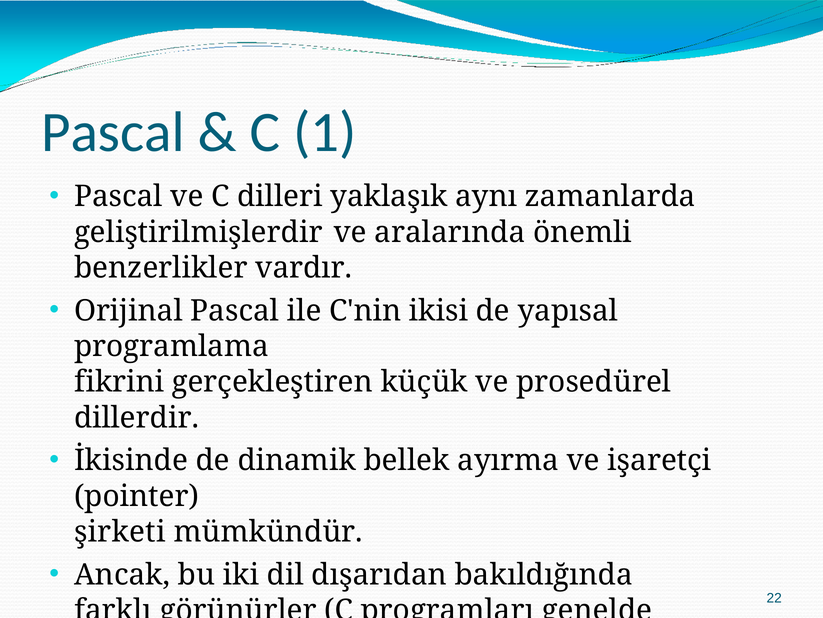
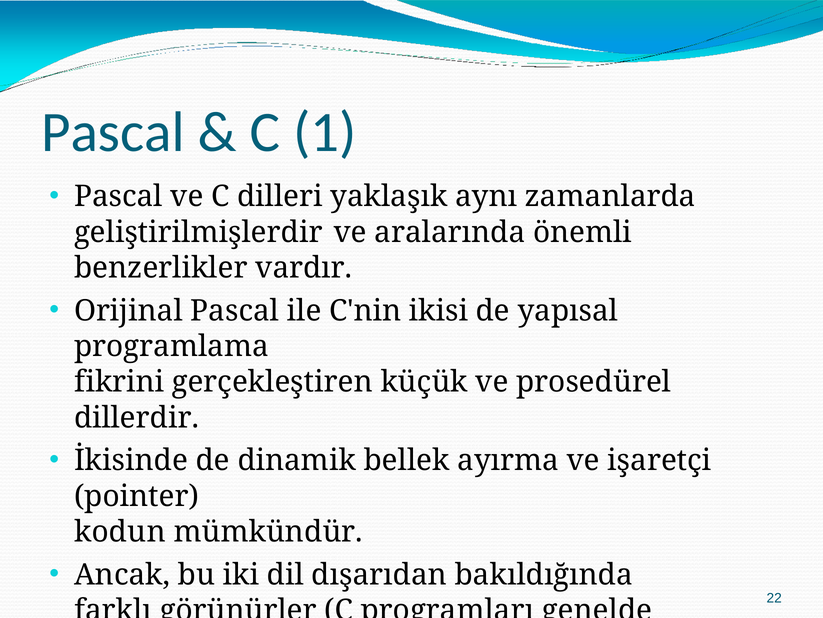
şirketi: şirketi -> kodun
